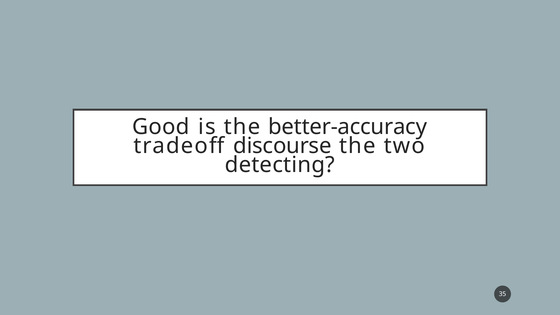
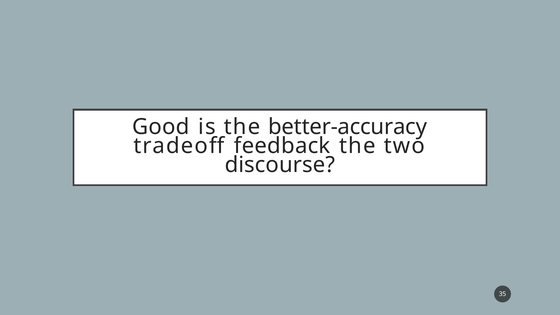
discourse: discourse -> feedback
detecting: detecting -> discourse
